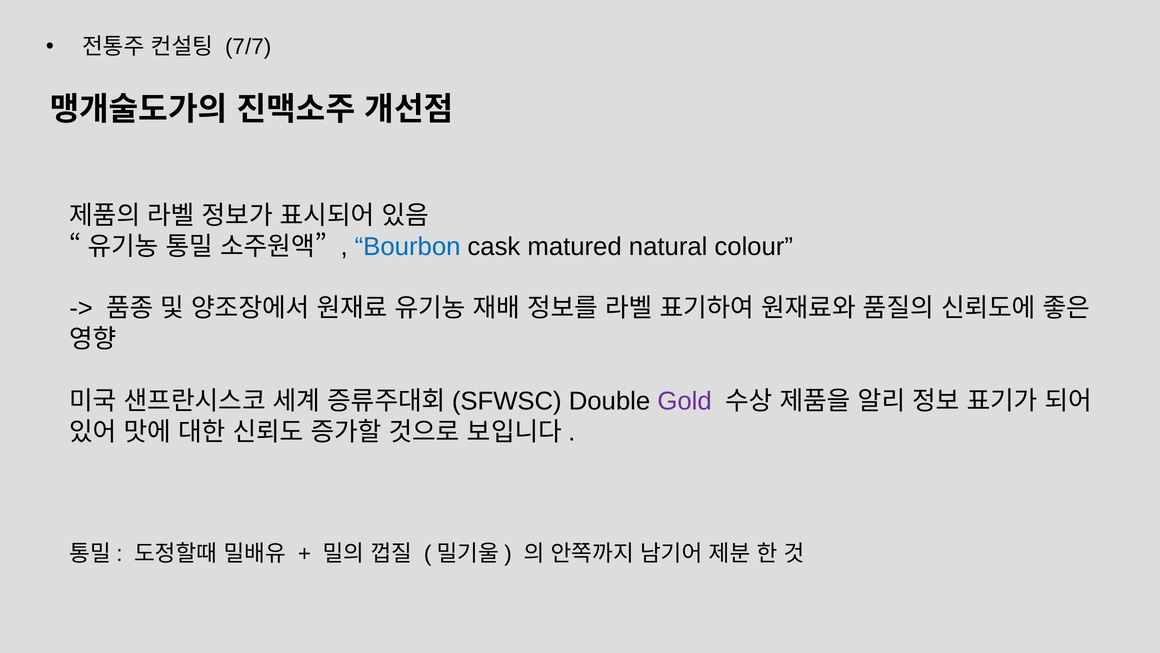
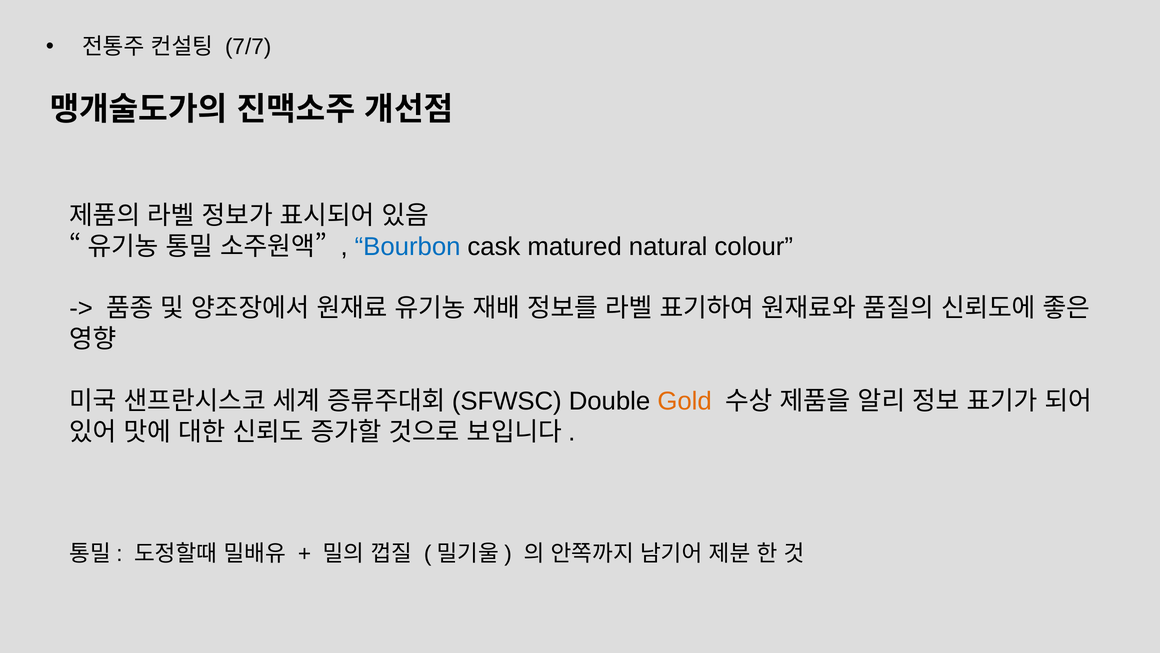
Gold colour: purple -> orange
